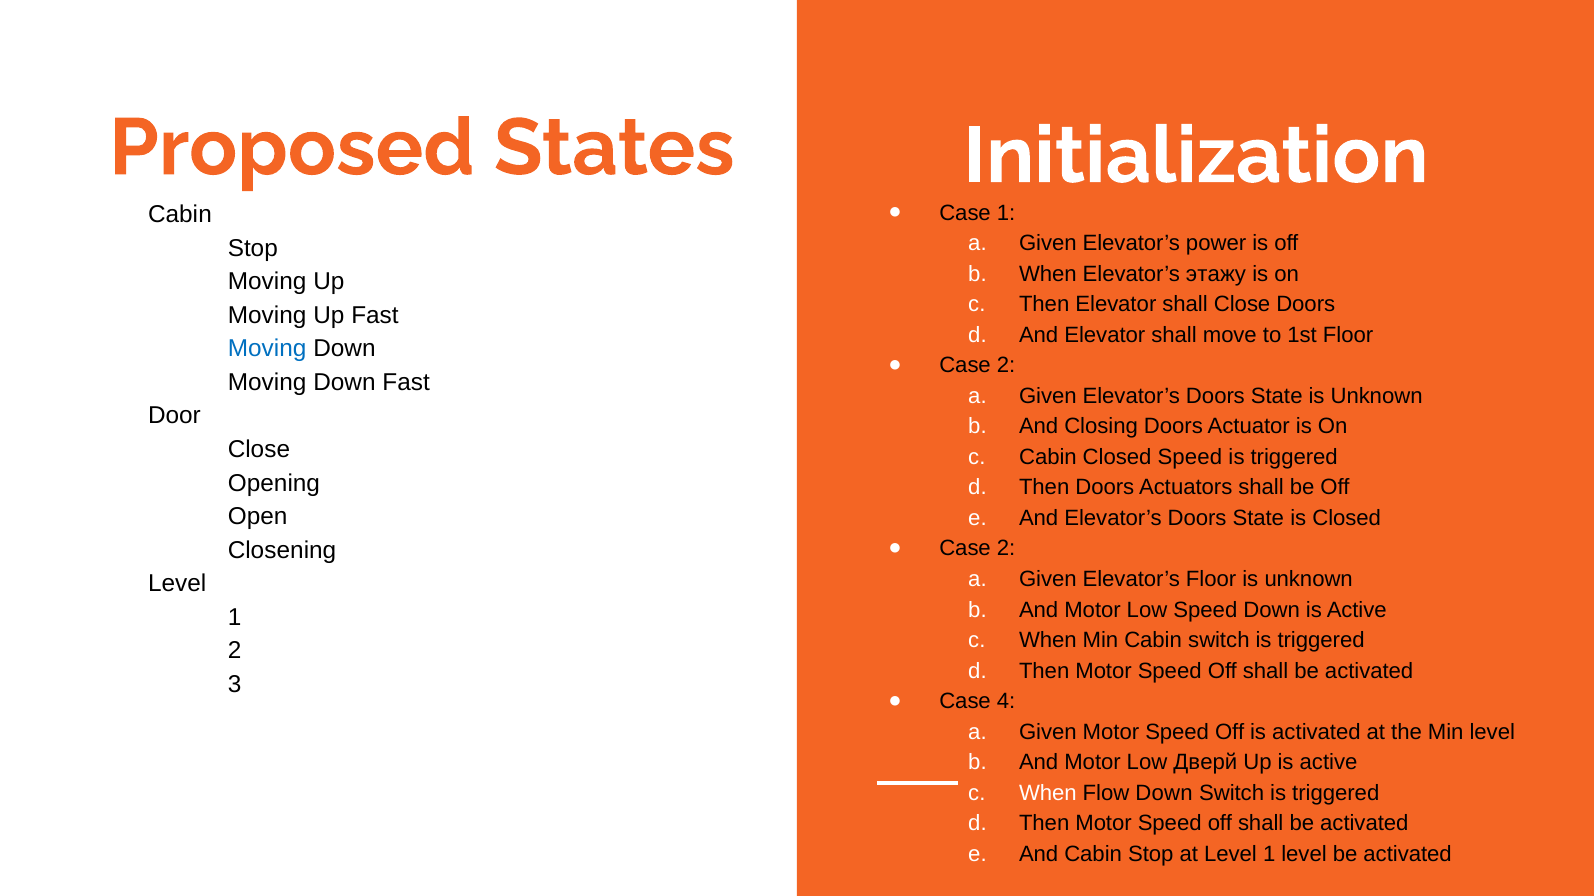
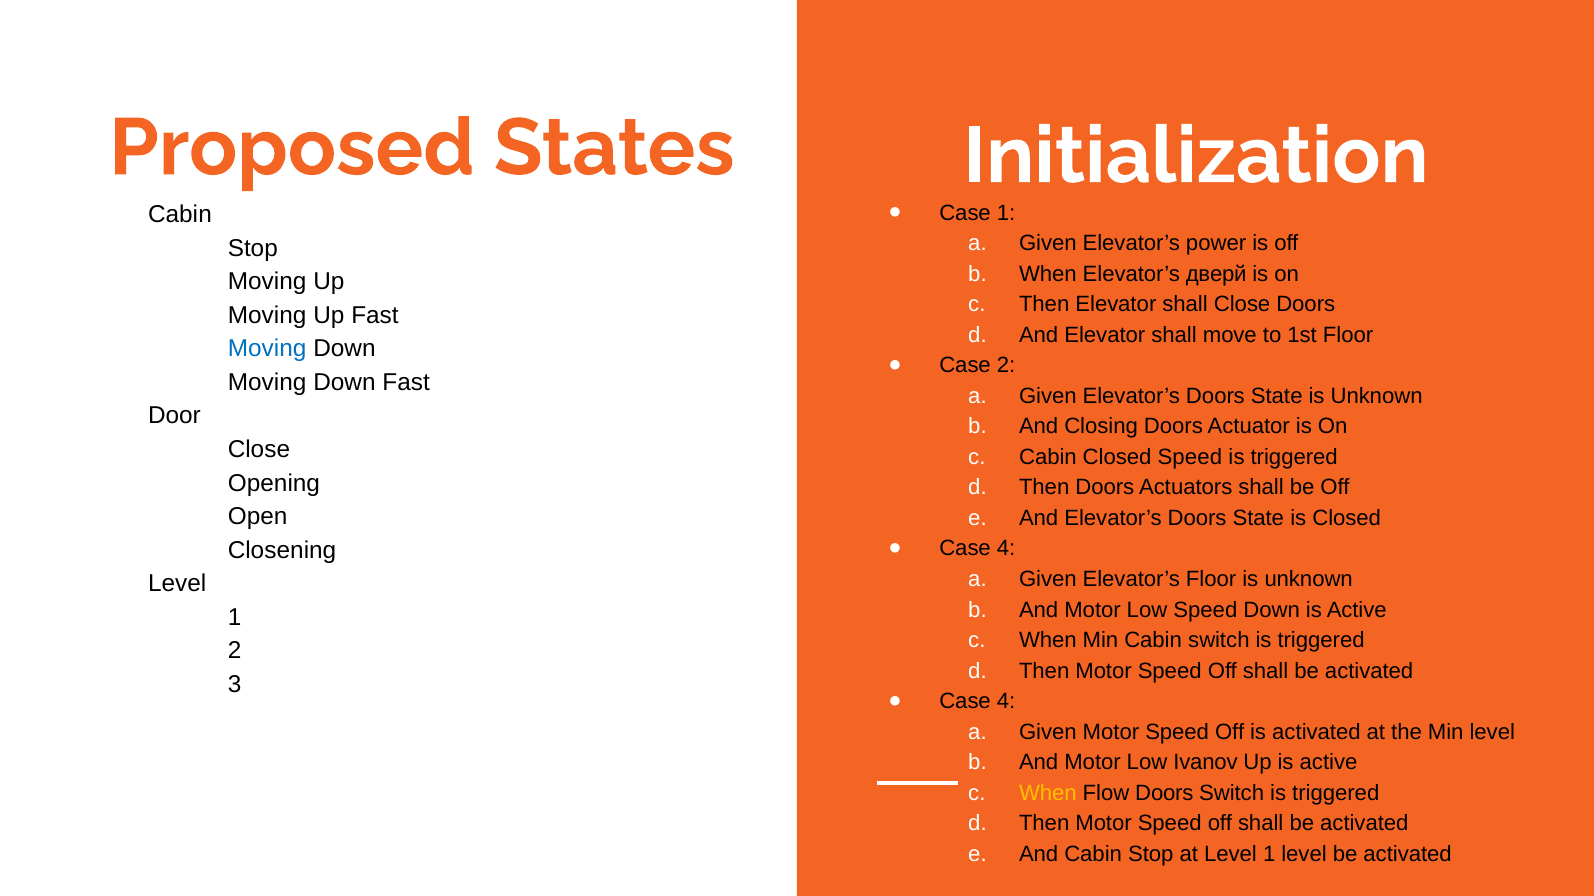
этажу: этажу -> дверй
2 at (1006, 549): 2 -> 4
Дверй: Дверй -> Ivanov
When at (1048, 794) colour: white -> yellow
Flow Down: Down -> Doors
